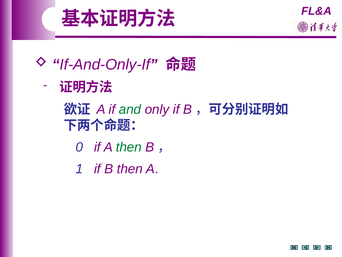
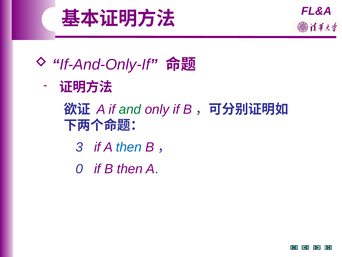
0: 0 -> 3
then at (129, 147) colour: green -> blue
1: 1 -> 0
